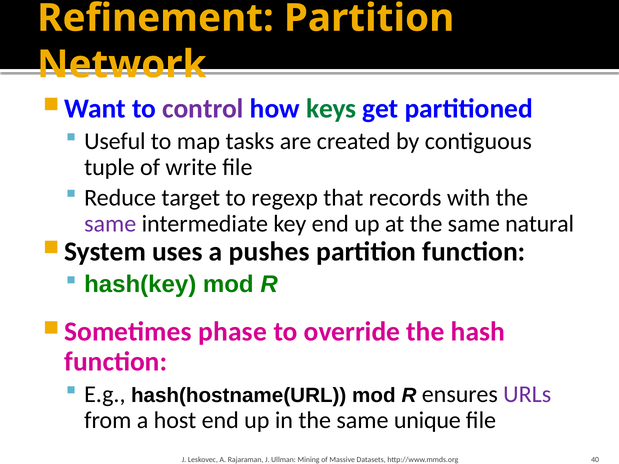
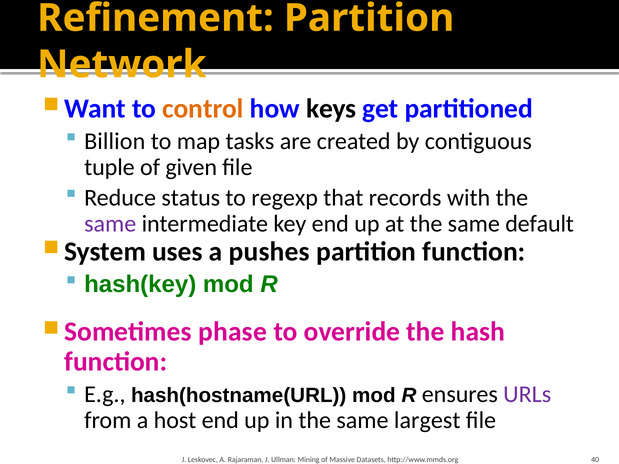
control colour: purple -> orange
keys colour: green -> black
Useful: Useful -> Billion
write: write -> given
target: target -> status
natural: natural -> default
unique: unique -> largest
